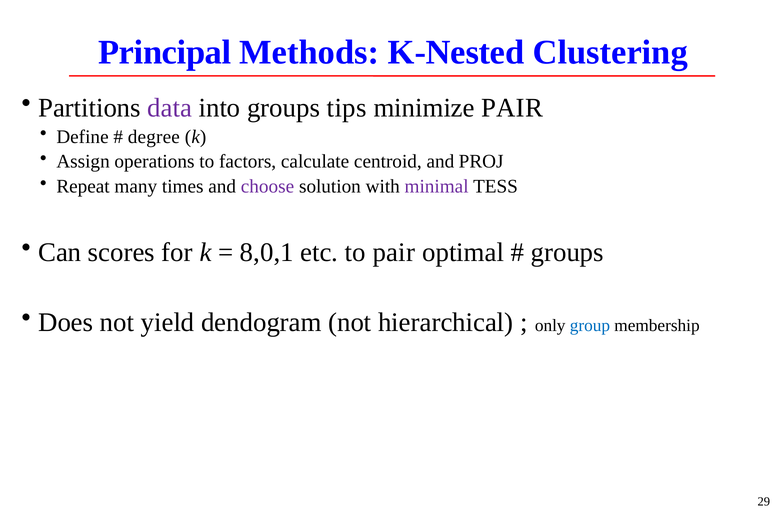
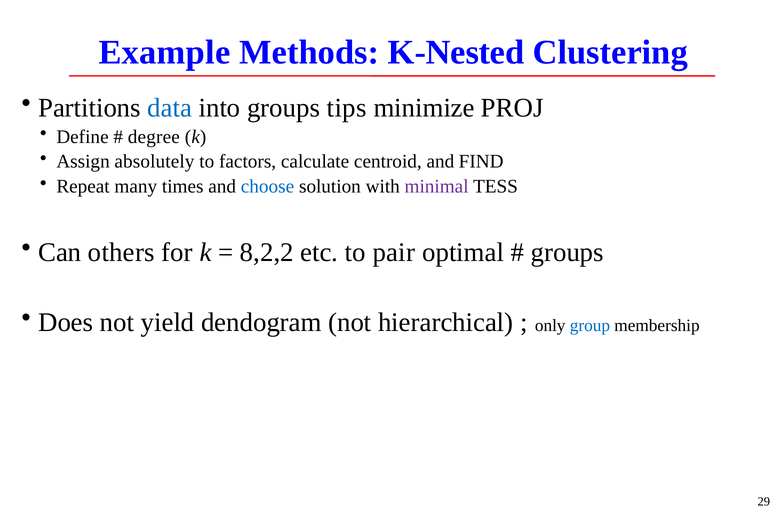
Principal: Principal -> Example
data colour: purple -> blue
minimize PAIR: PAIR -> PROJ
operations: operations -> absolutely
PROJ: PROJ -> FIND
choose colour: purple -> blue
scores: scores -> others
8,0,1: 8,0,1 -> 8,2,2
